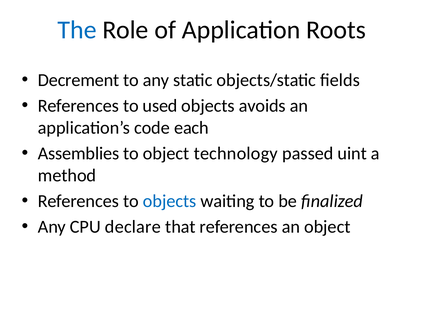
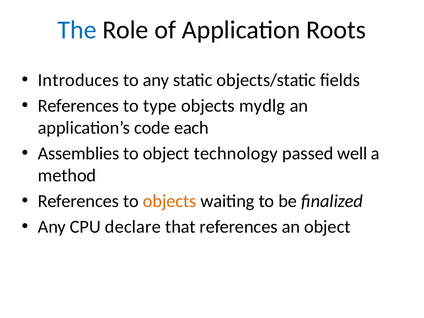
Decrement: Decrement -> Introduces
used: used -> type
avoids: avoids -> mydlg
uint: uint -> well
objects at (170, 201) colour: blue -> orange
